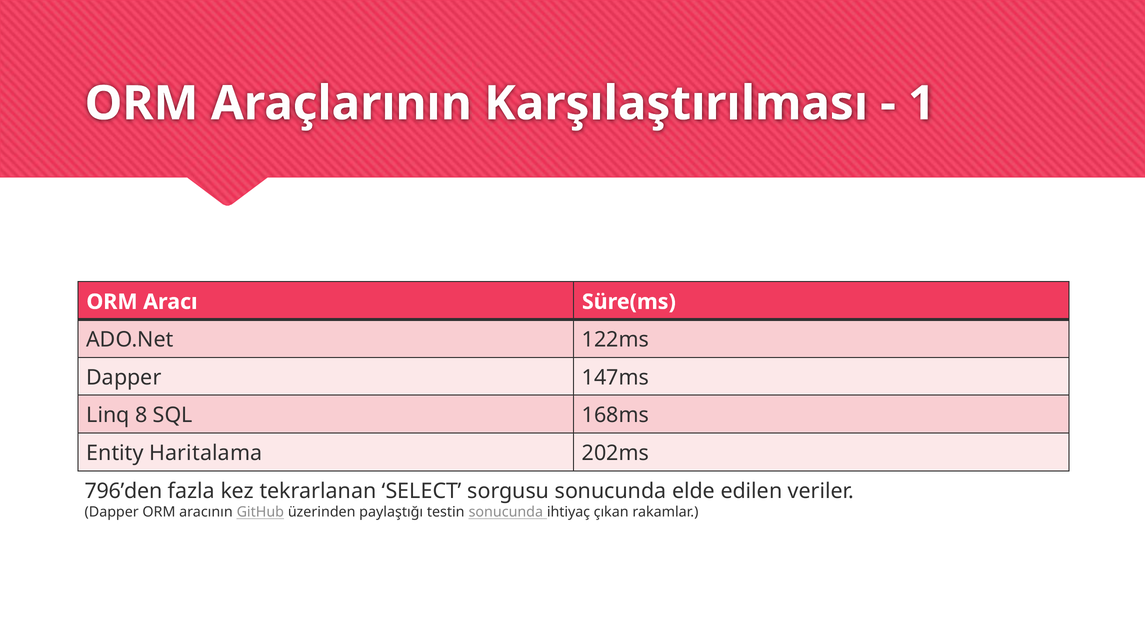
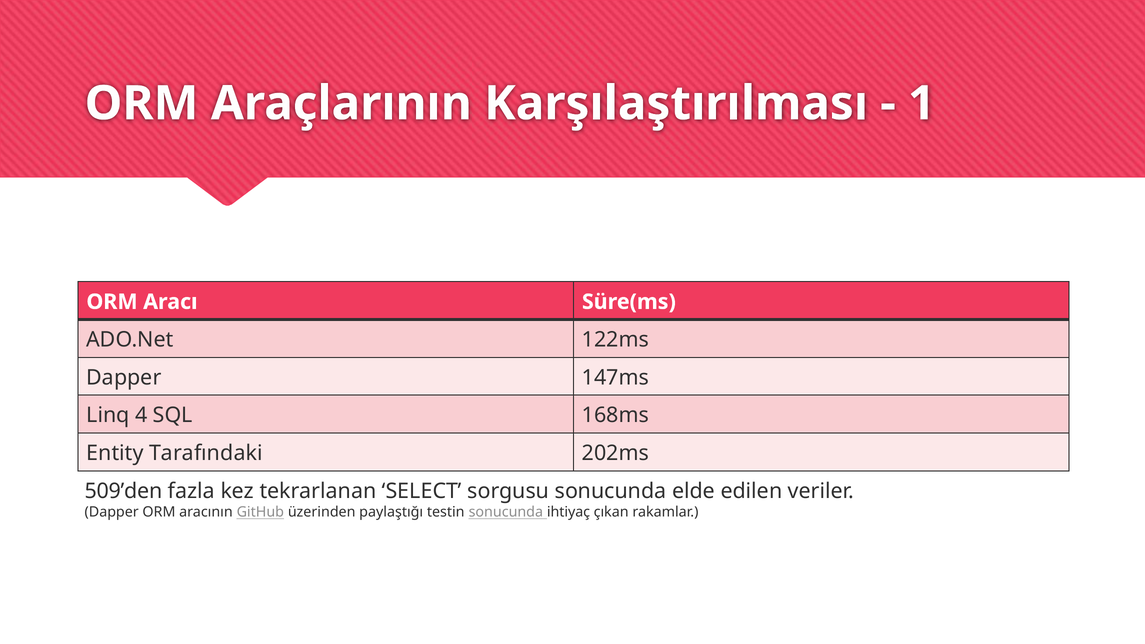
8: 8 -> 4
Haritalama: Haritalama -> Tarafındaki
796’den: 796’den -> 509’den
